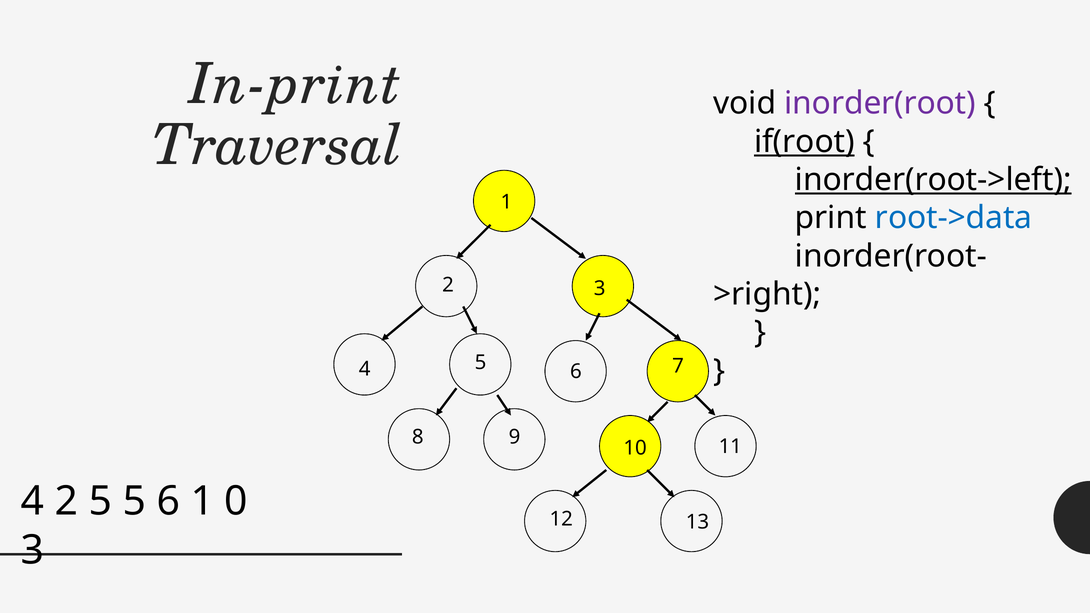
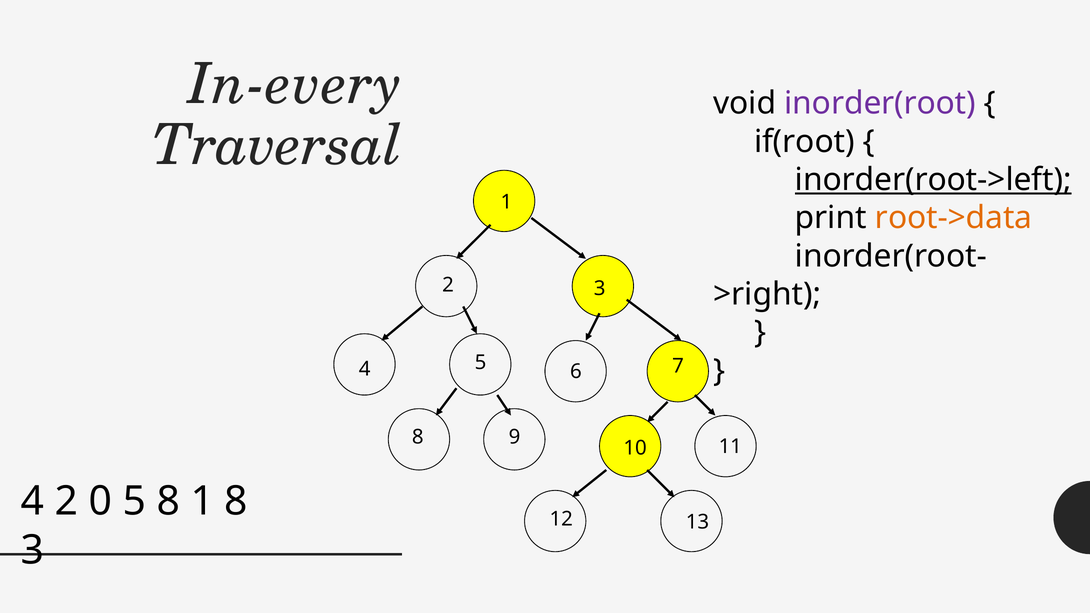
In-print: In-print -> In-every
if(root underline: present -> none
root->data colour: blue -> orange
4 2 5: 5 -> 0
5 6: 6 -> 8
1 0: 0 -> 8
